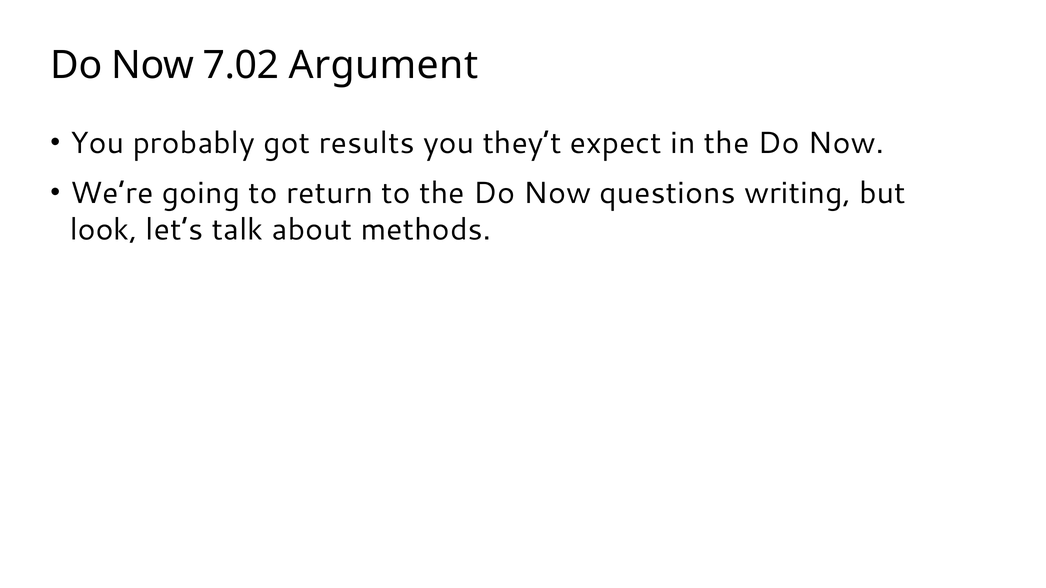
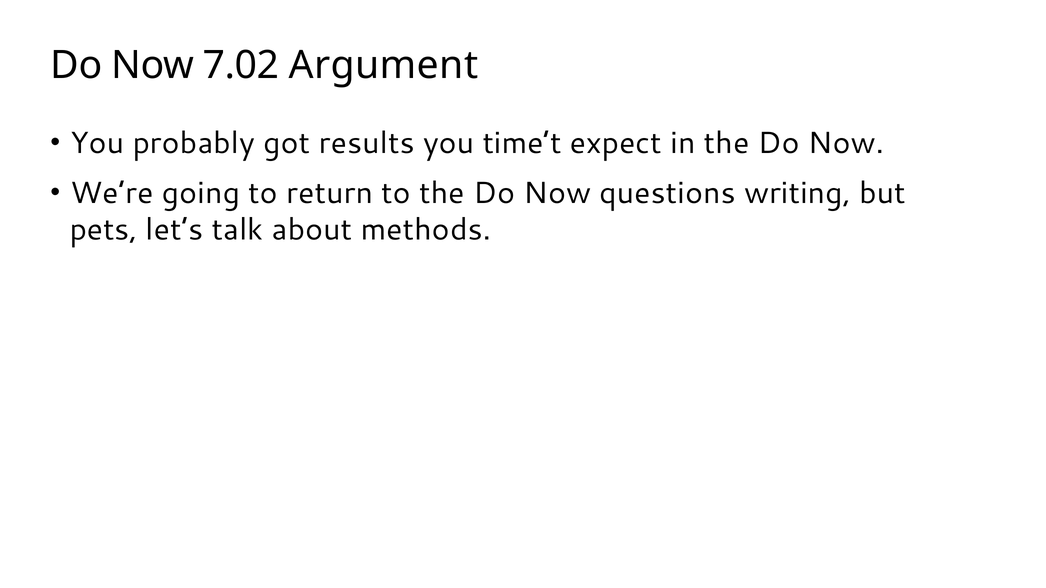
they’t: they’t -> time’t
look: look -> pets
